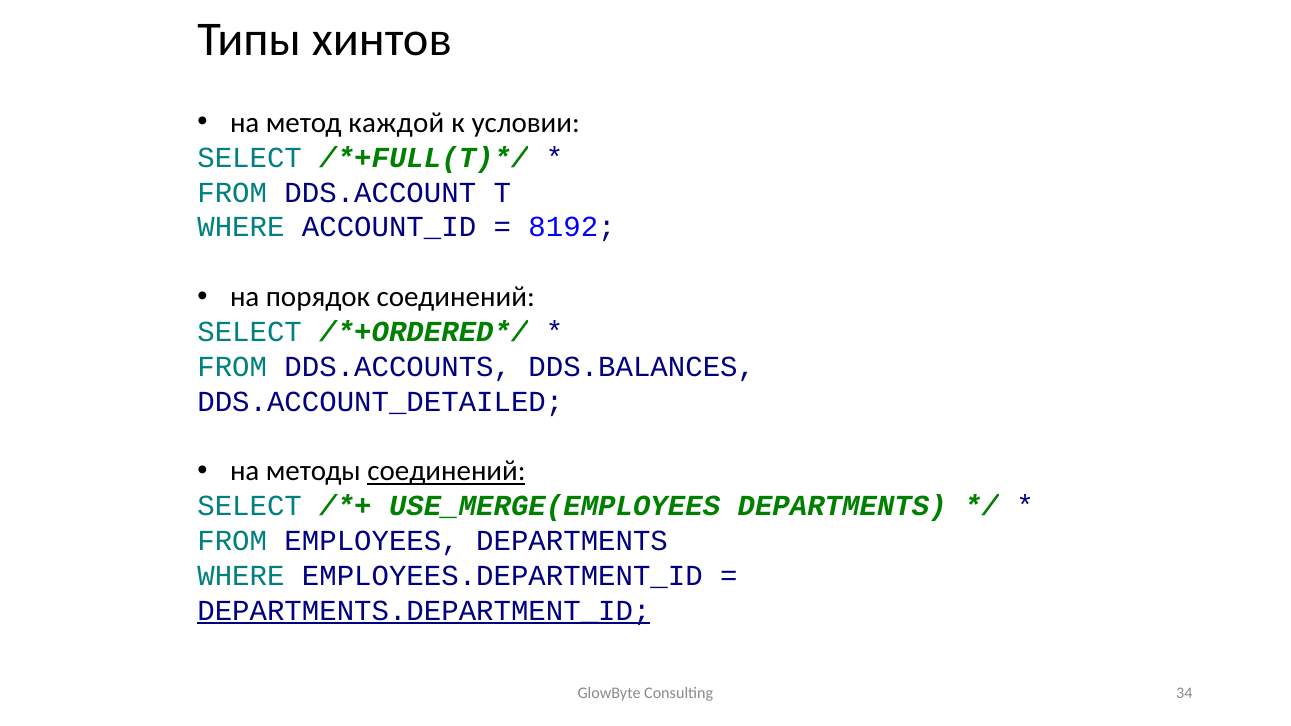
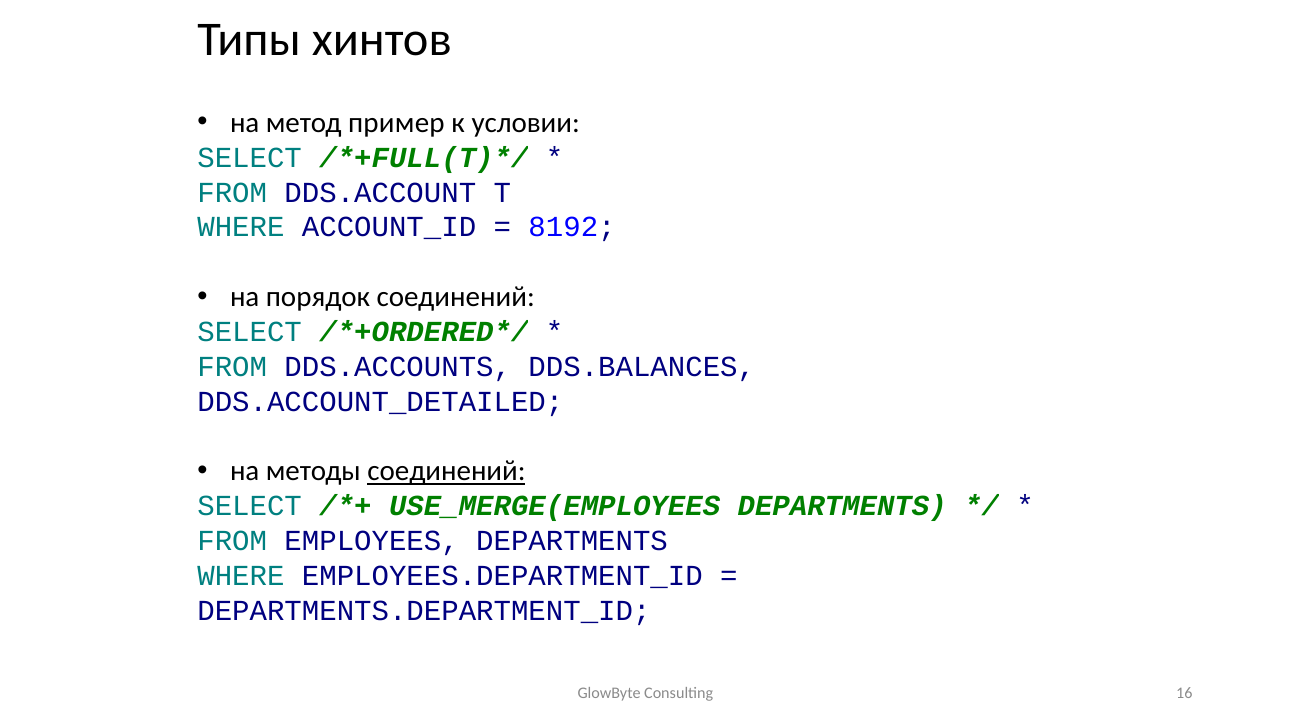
каждой: каждой -> пример
DEPARTMENTS.DEPARTMENT_ID underline: present -> none
34: 34 -> 16
